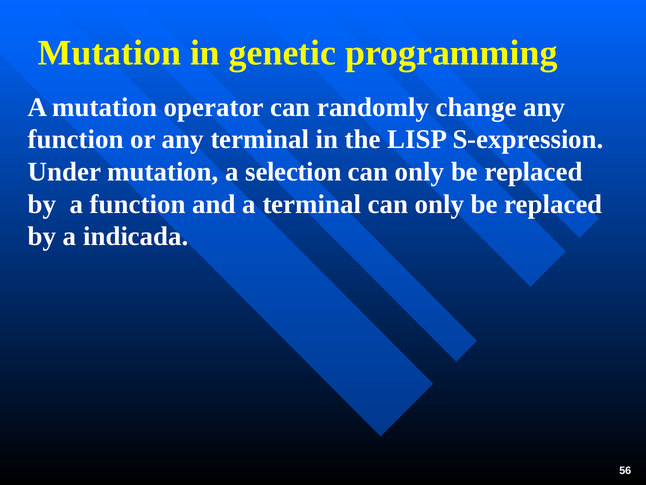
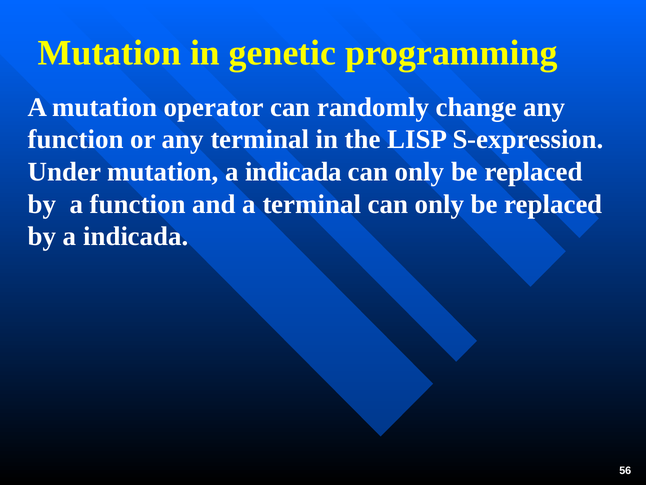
mutation a selection: selection -> indicada
